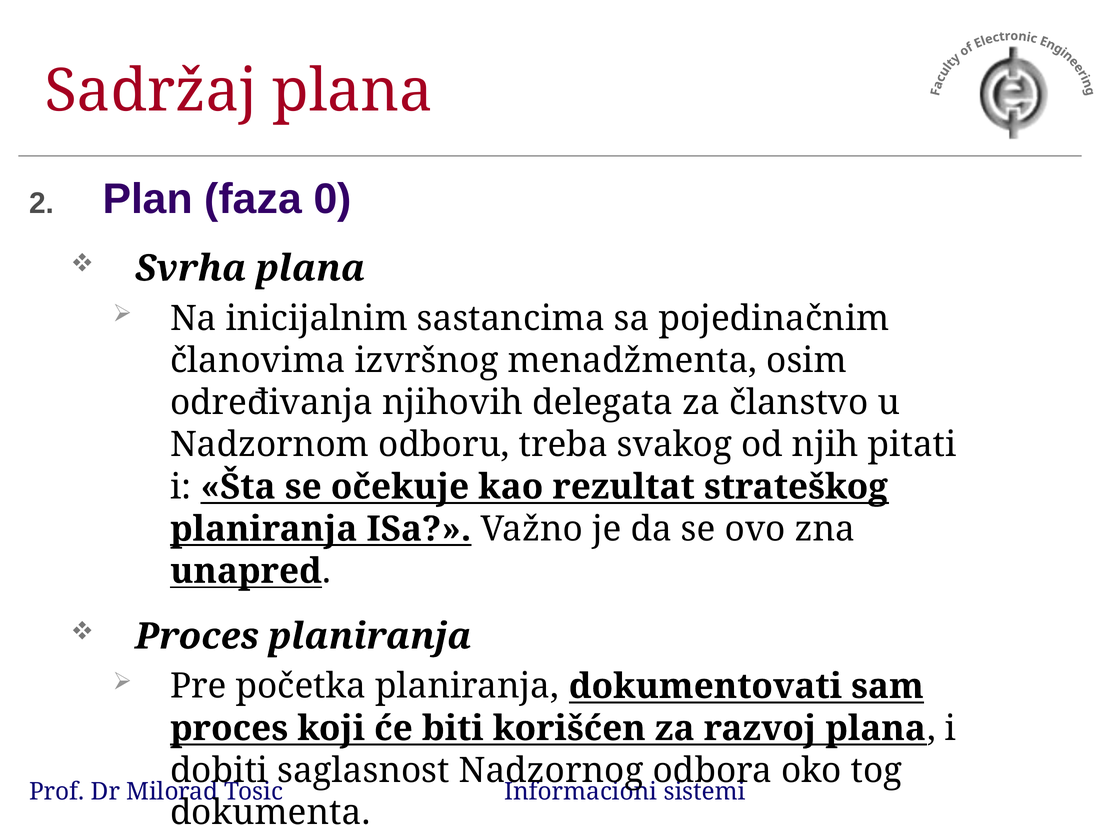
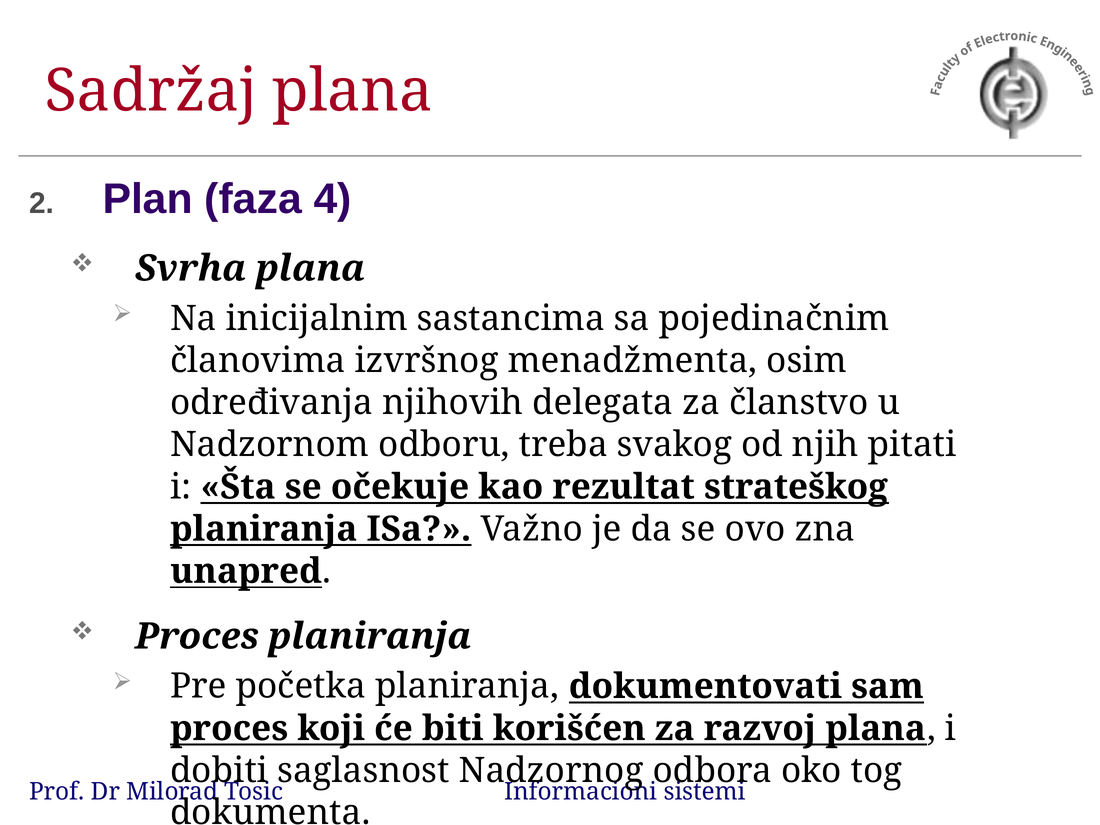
0: 0 -> 4
